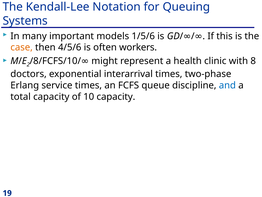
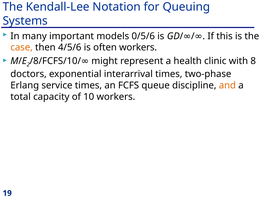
1/5/6: 1/5/6 -> 0/5/6
and colour: blue -> orange
10 capacity: capacity -> workers
